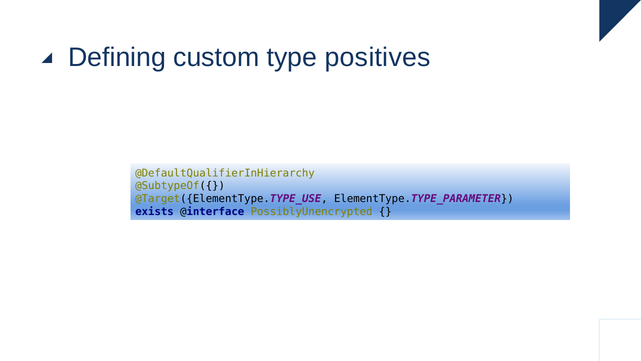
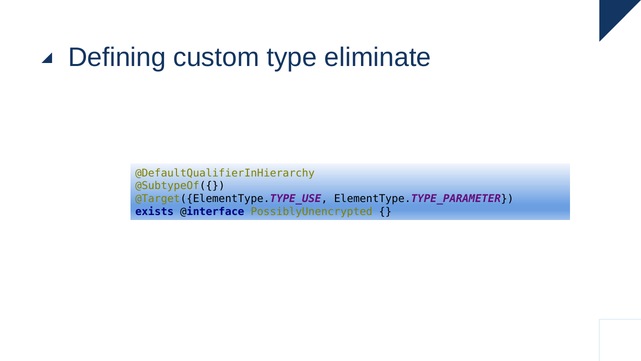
positives: positives -> eliminate
